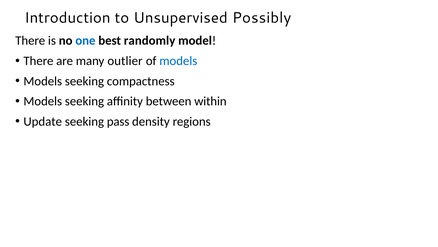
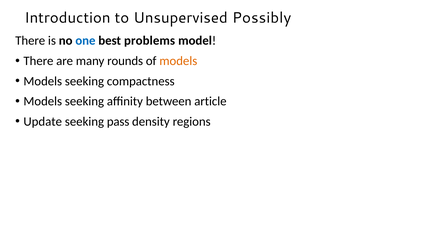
randomly: randomly -> problems
outlier: outlier -> rounds
models at (178, 61) colour: blue -> orange
within: within -> article
